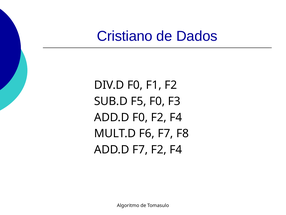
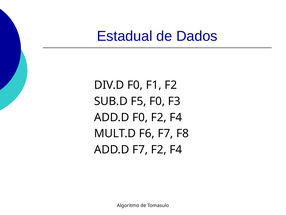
Cristiano: Cristiano -> Estadual
